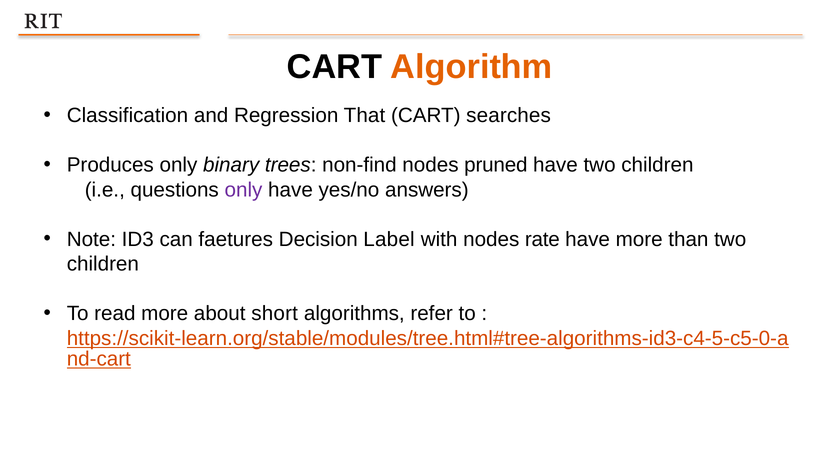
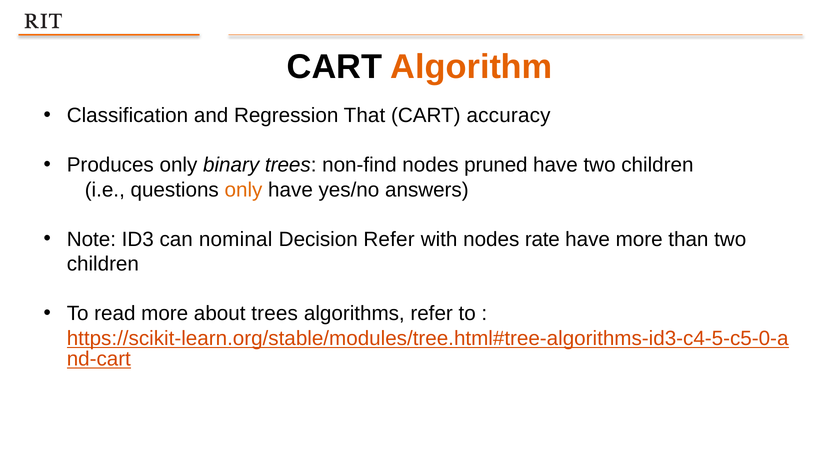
searches: searches -> accuracy
only at (243, 190) colour: purple -> orange
faetures: faetures -> nominal
Decision Label: Label -> Refer
about short: short -> trees
